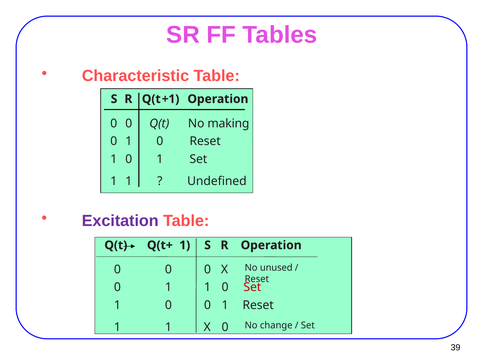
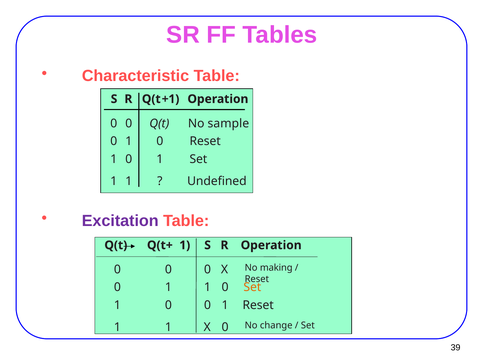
making: making -> sample
unused: unused -> making
Set at (252, 286) colour: red -> orange
